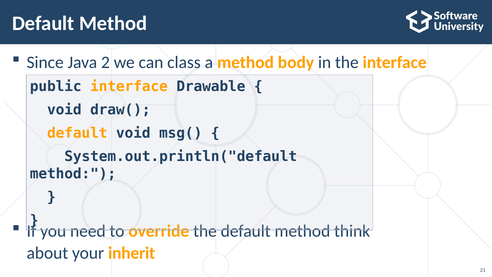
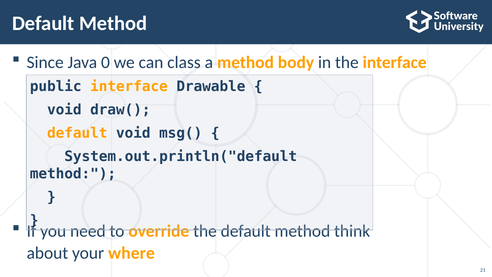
2: 2 -> 0
inherit: inherit -> where
